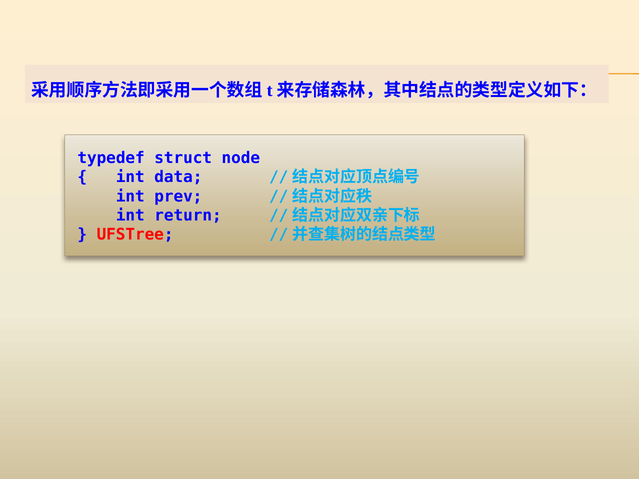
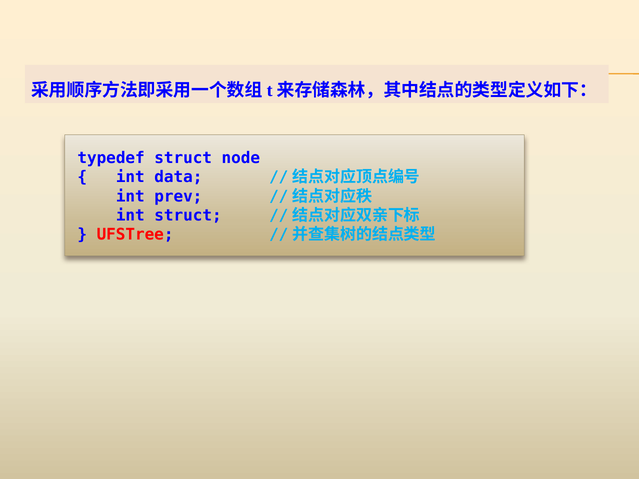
int return: return -> struct
